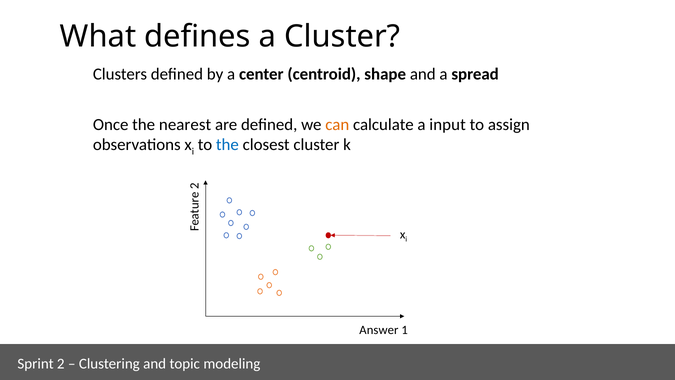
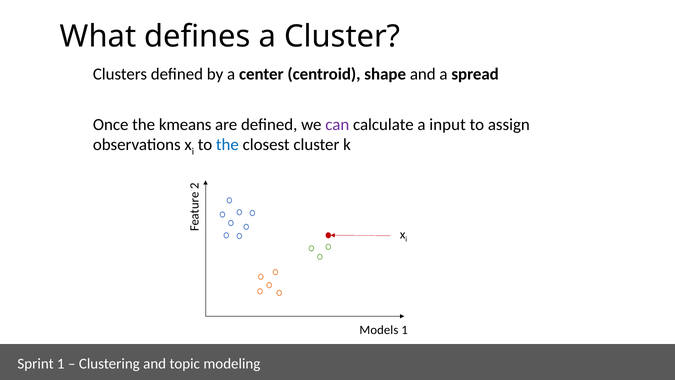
nearest: nearest -> kmeans
can colour: orange -> purple
Answer: Answer -> Models
Sprint 2: 2 -> 1
